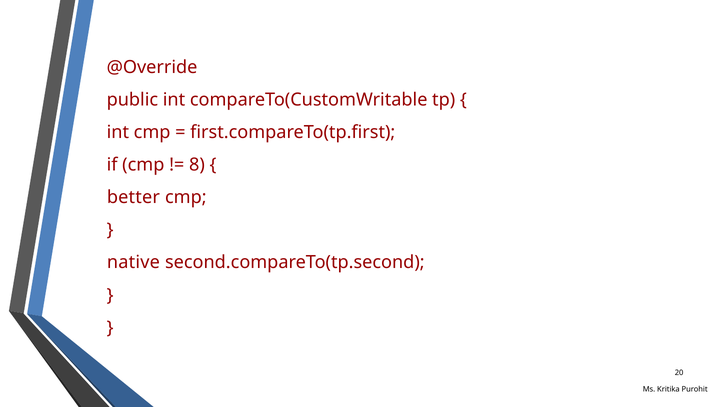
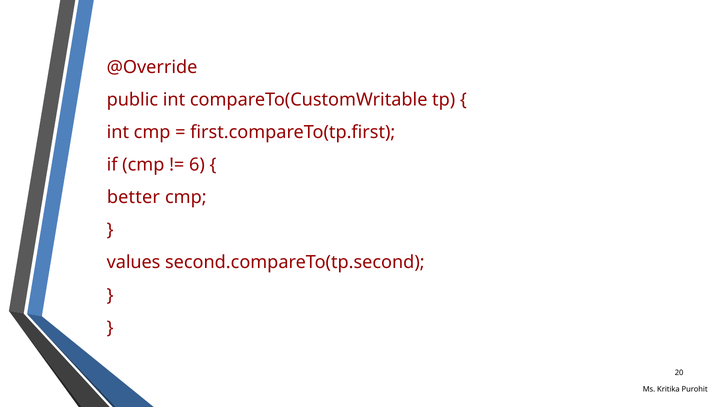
8: 8 -> 6
native: native -> values
